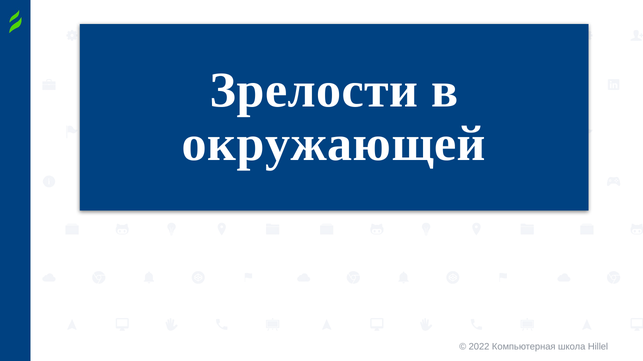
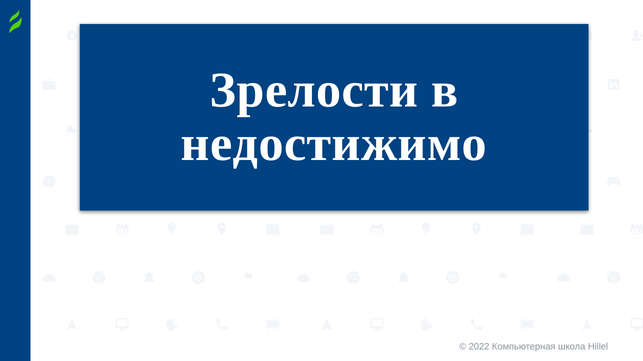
окружающей: окружающей -> недостижимо
